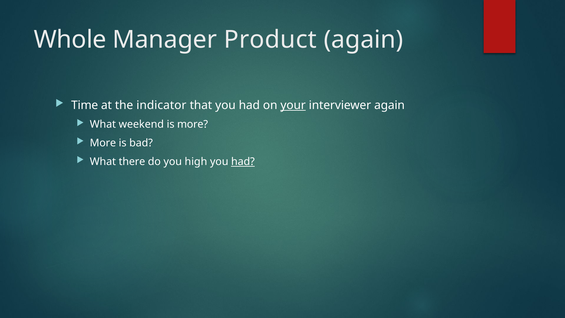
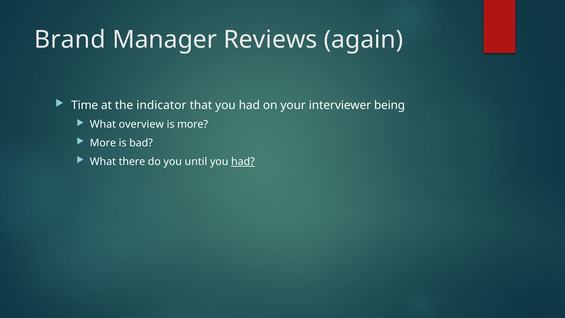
Whole: Whole -> Brand
Product: Product -> Reviews
your underline: present -> none
interviewer again: again -> being
weekend: weekend -> overview
high: high -> until
